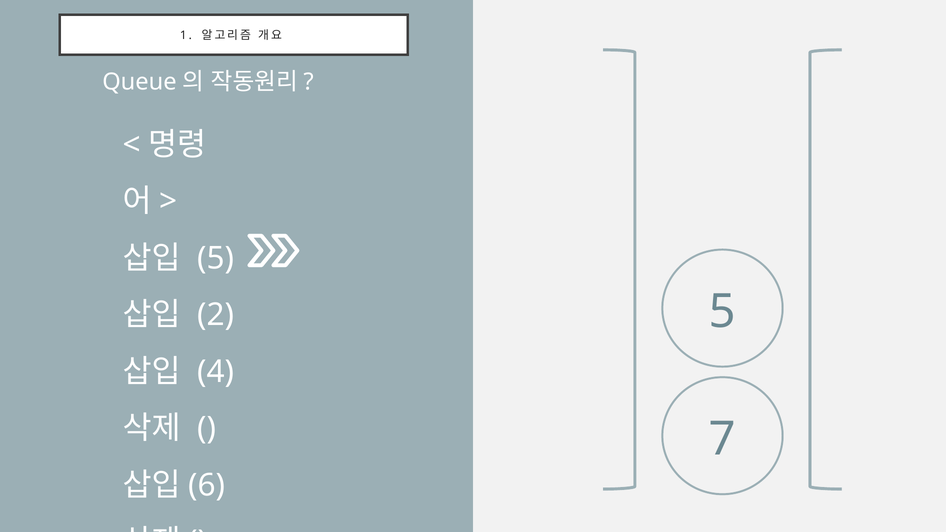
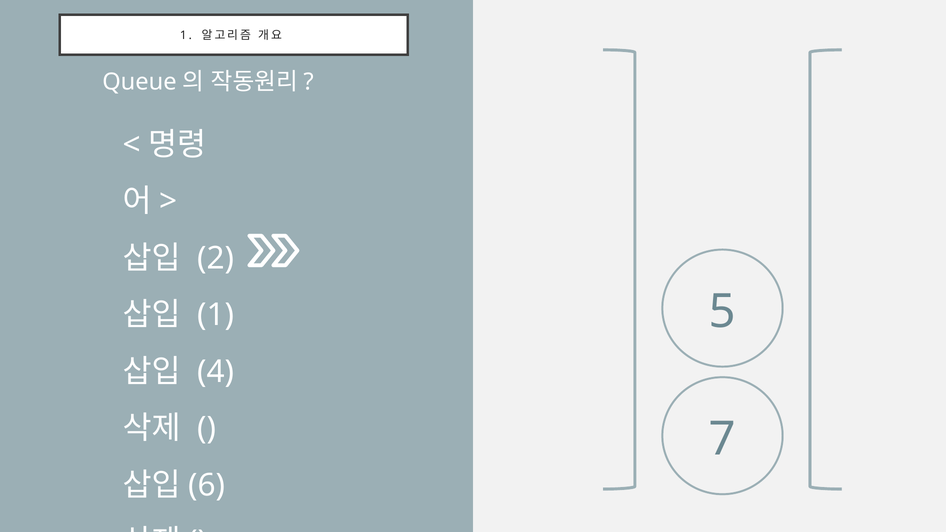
5 at (216, 258): 5 -> 2
2 at (216, 315): 2 -> 1
